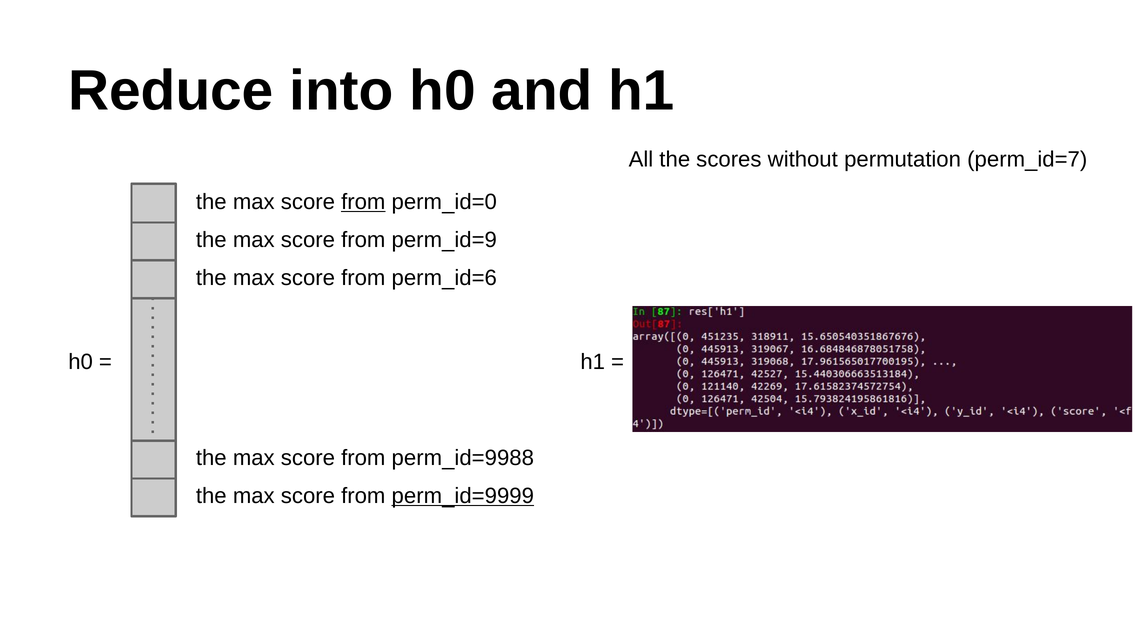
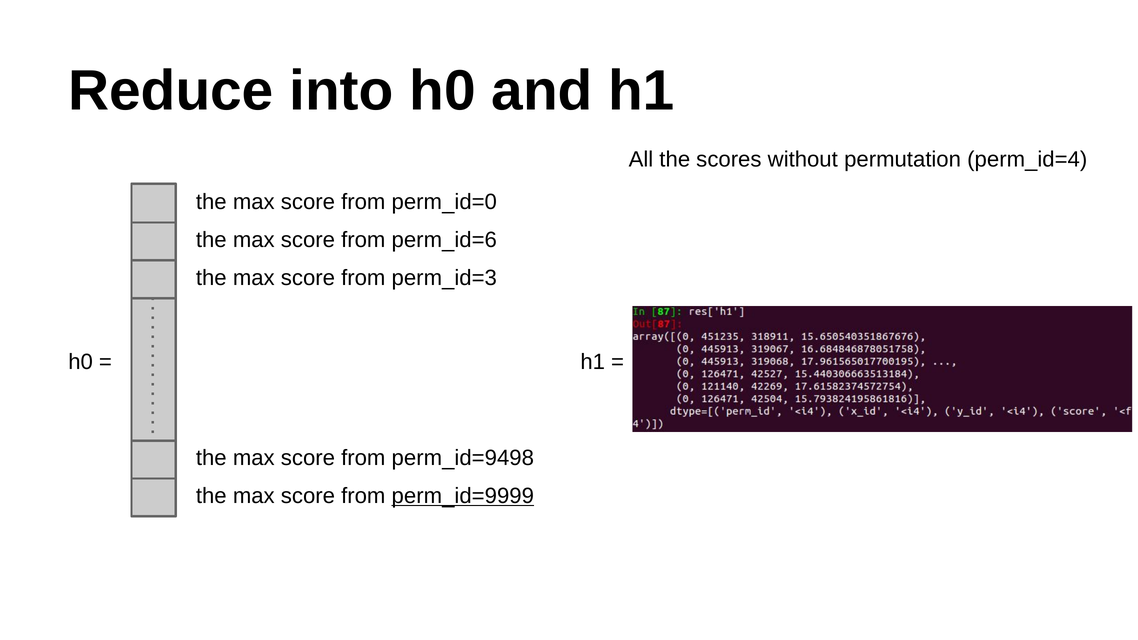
perm_id=7: perm_id=7 -> perm_id=4
from at (363, 202) underline: present -> none
perm_id=9: perm_id=9 -> perm_id=6
perm_id=6: perm_id=6 -> perm_id=3
perm_id=9988: perm_id=9988 -> perm_id=9498
